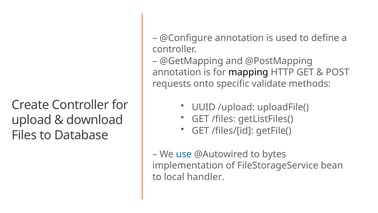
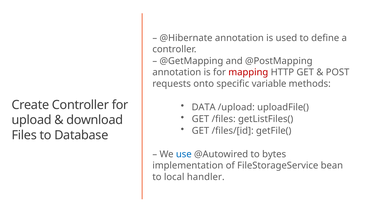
@Configure: @Configure -> @Hibernate
mapping colour: black -> red
validate: validate -> variable
UUID: UUID -> DATA
